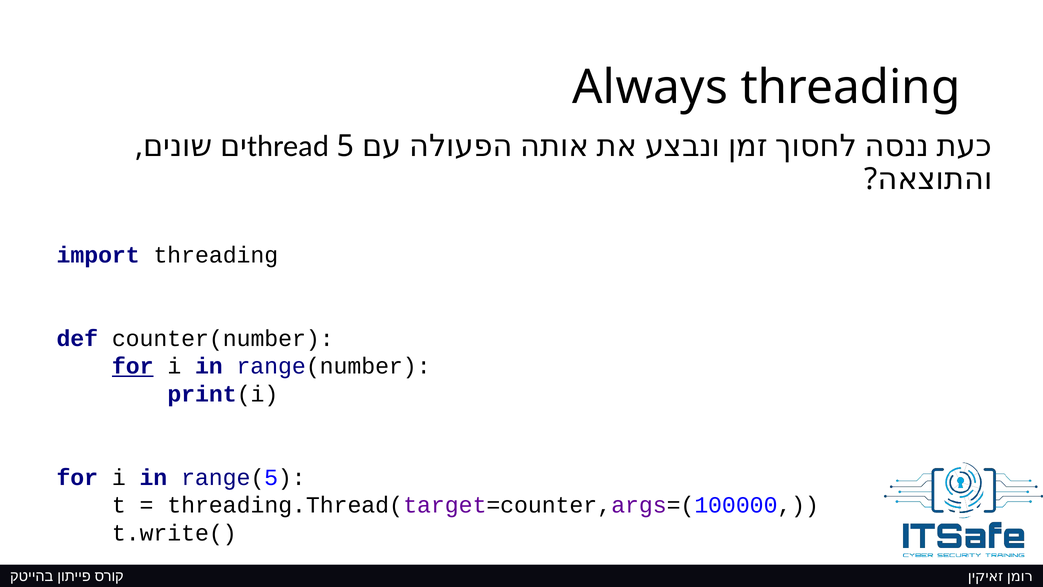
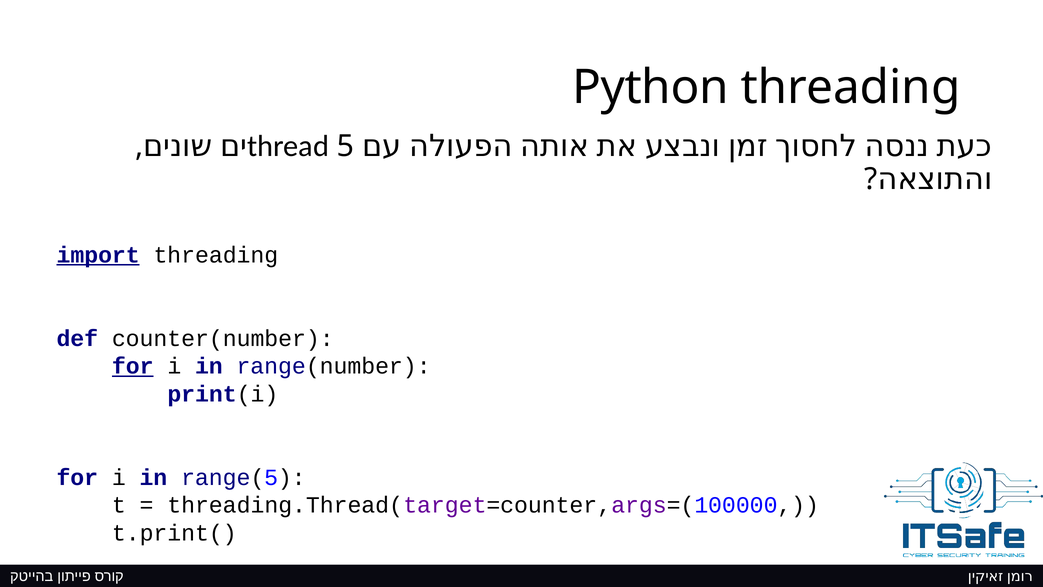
Always: Always -> Python
import underline: none -> present
t.write(: t.write( -> t.print(
